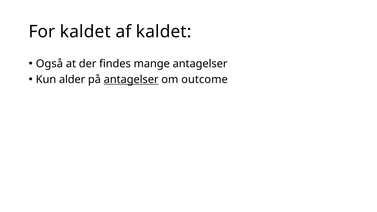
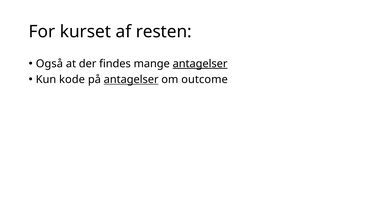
For kaldet: kaldet -> kurset
af kaldet: kaldet -> resten
antagelser at (200, 64) underline: none -> present
alder: alder -> kode
